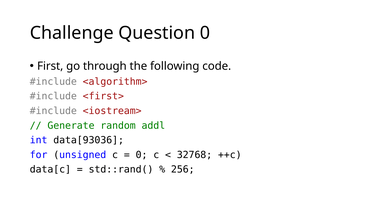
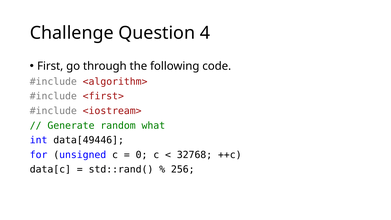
Question 0: 0 -> 4
addl: addl -> what
data[93036: data[93036 -> data[49446
